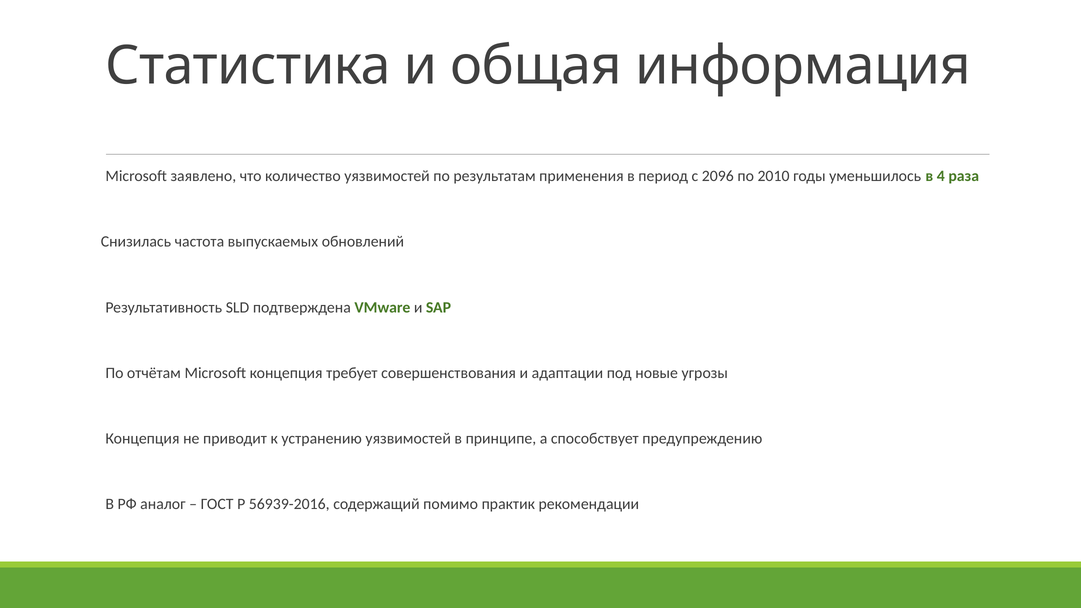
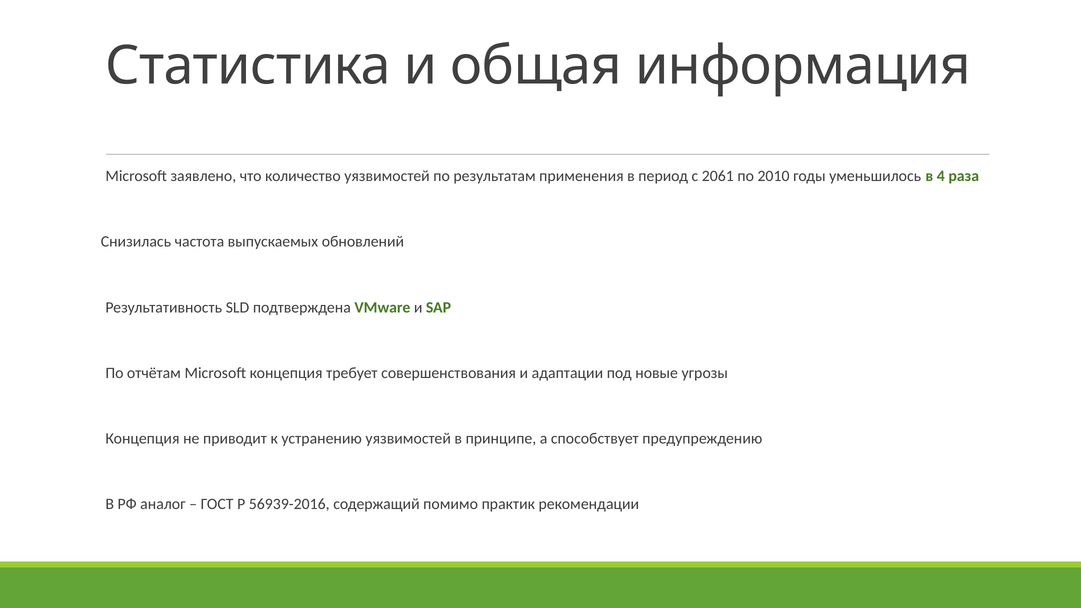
2096: 2096 -> 2061
